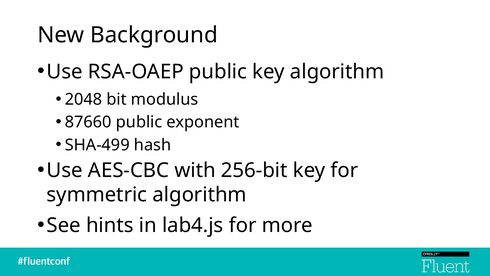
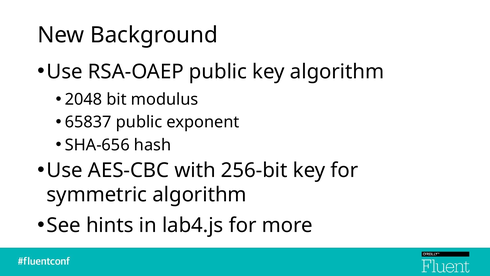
87660: 87660 -> 65837
SHA-499: SHA-499 -> SHA-656
